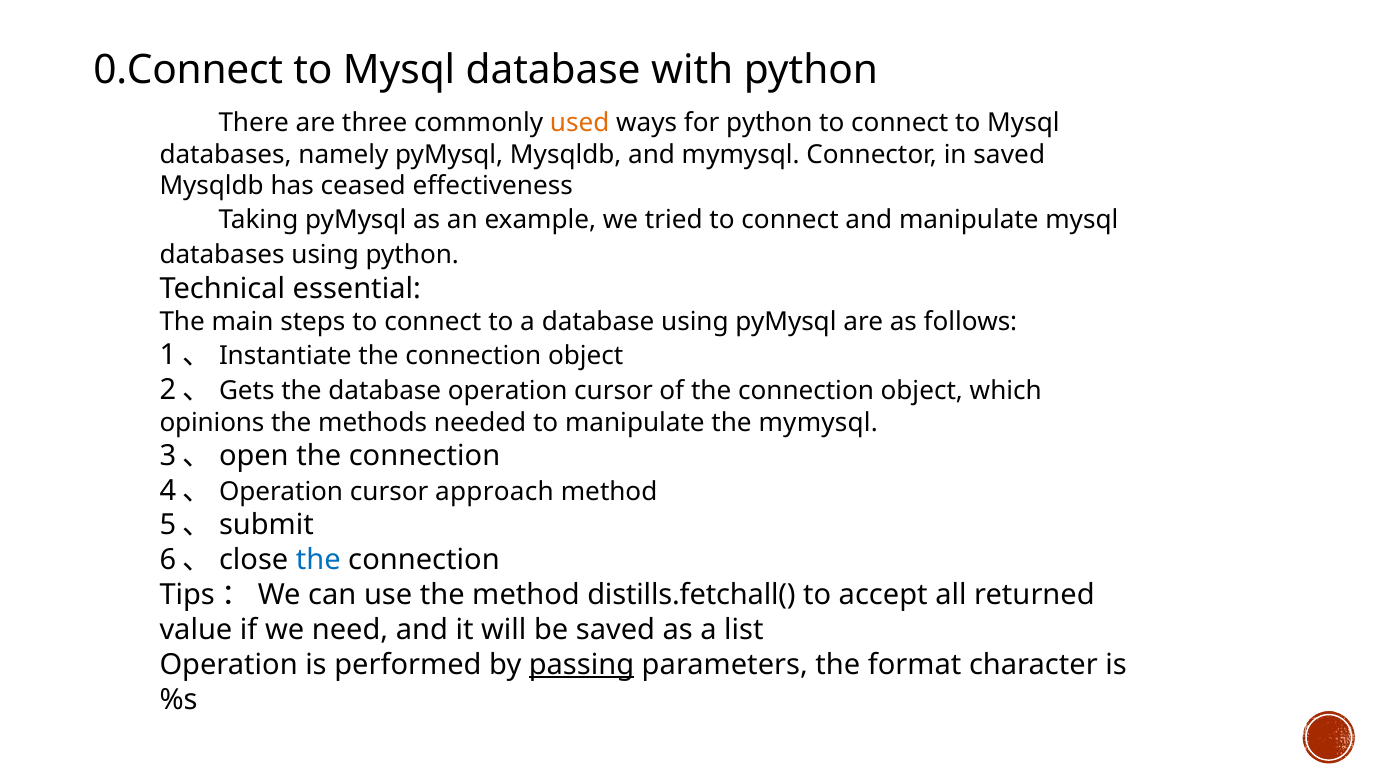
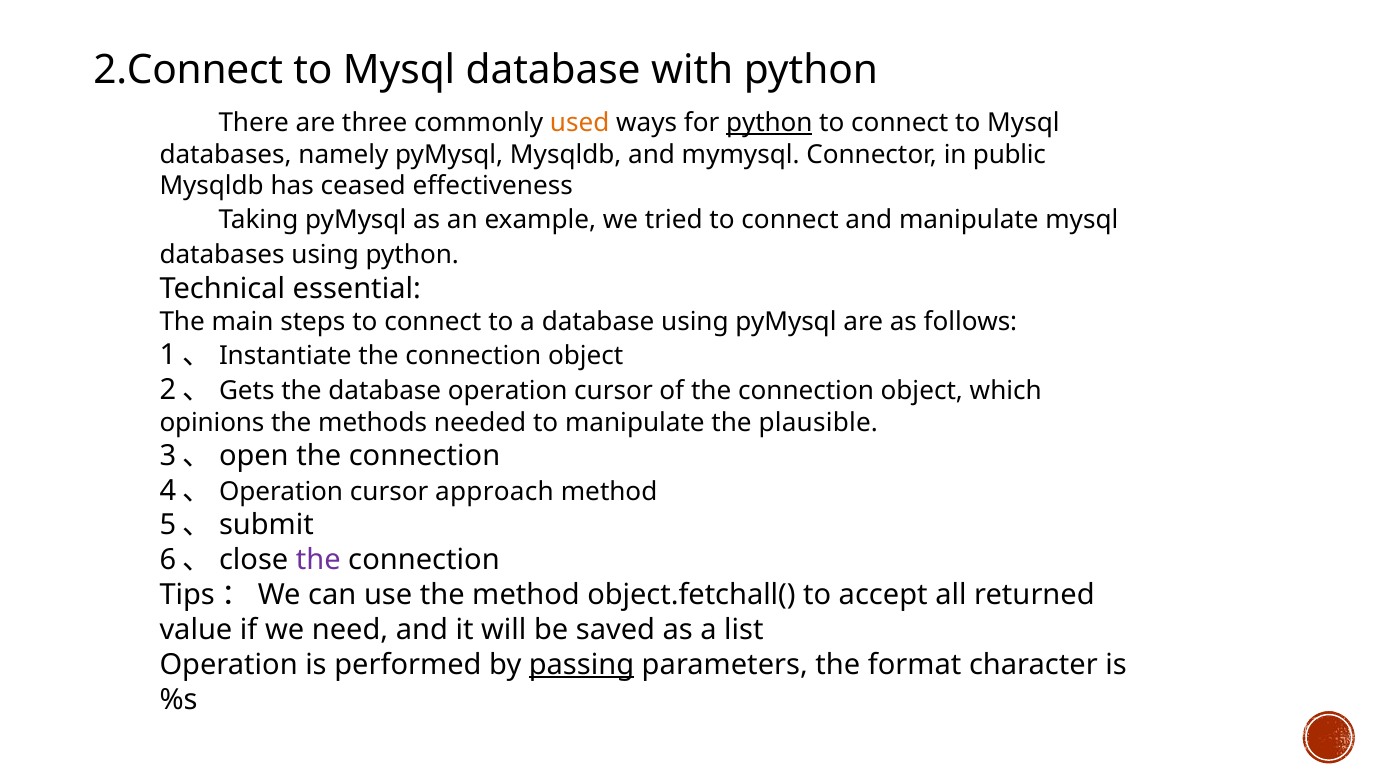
0.Connect: 0.Connect -> 2.Connect
python at (769, 123) underline: none -> present
in saved: saved -> public
the mymysql: mymysql -> plausible
the at (318, 561) colour: blue -> purple
distills.fetchall(: distills.fetchall( -> object.fetchall(
